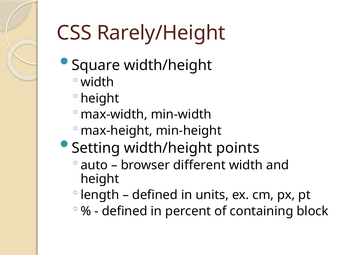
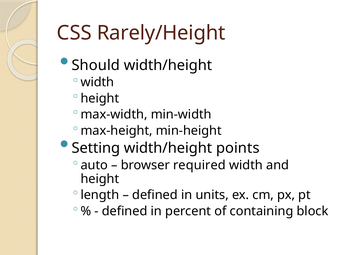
Square: Square -> Should
different: different -> required
